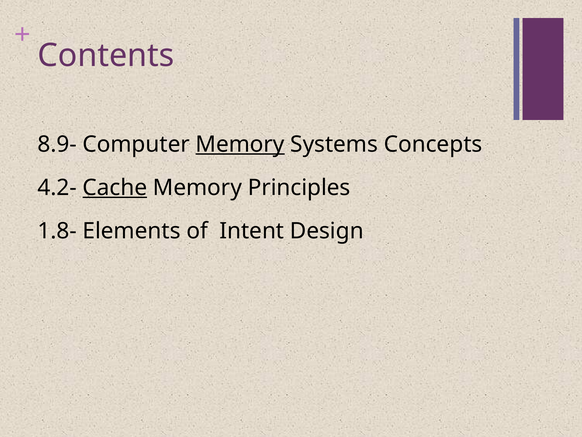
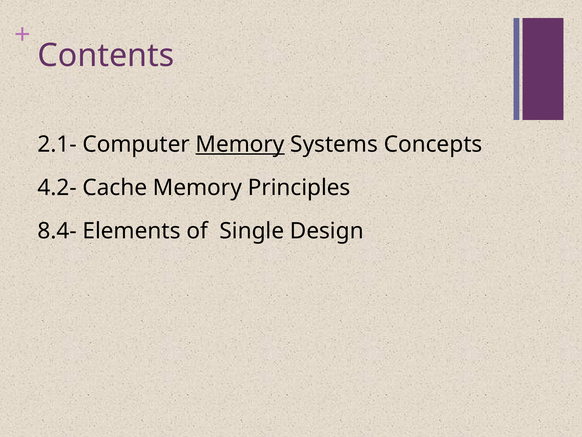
8.9-: 8.9- -> 2.1-
Cache underline: present -> none
1.8-: 1.8- -> 8.4-
Intent: Intent -> Single
